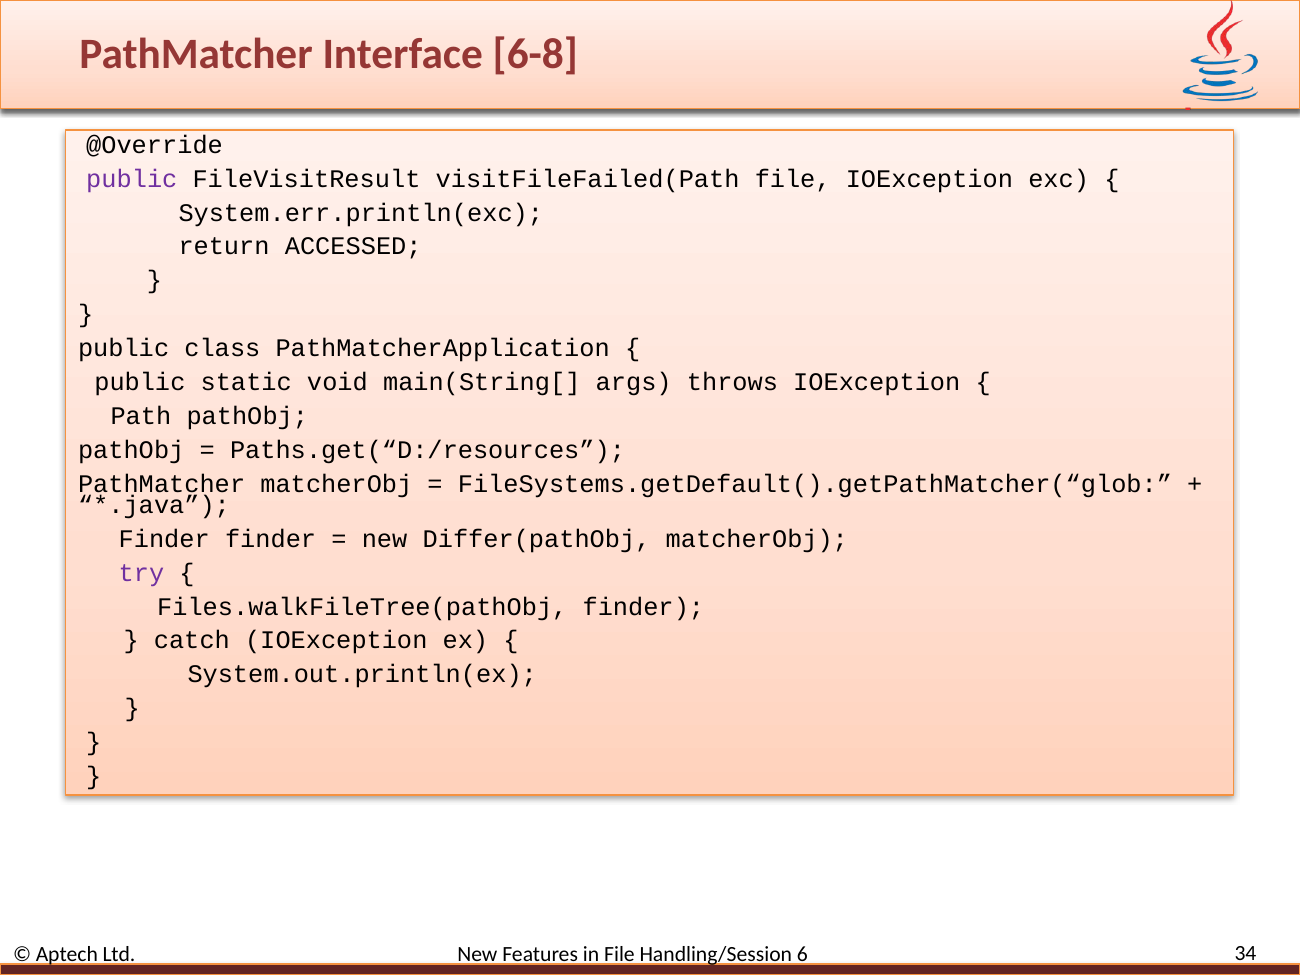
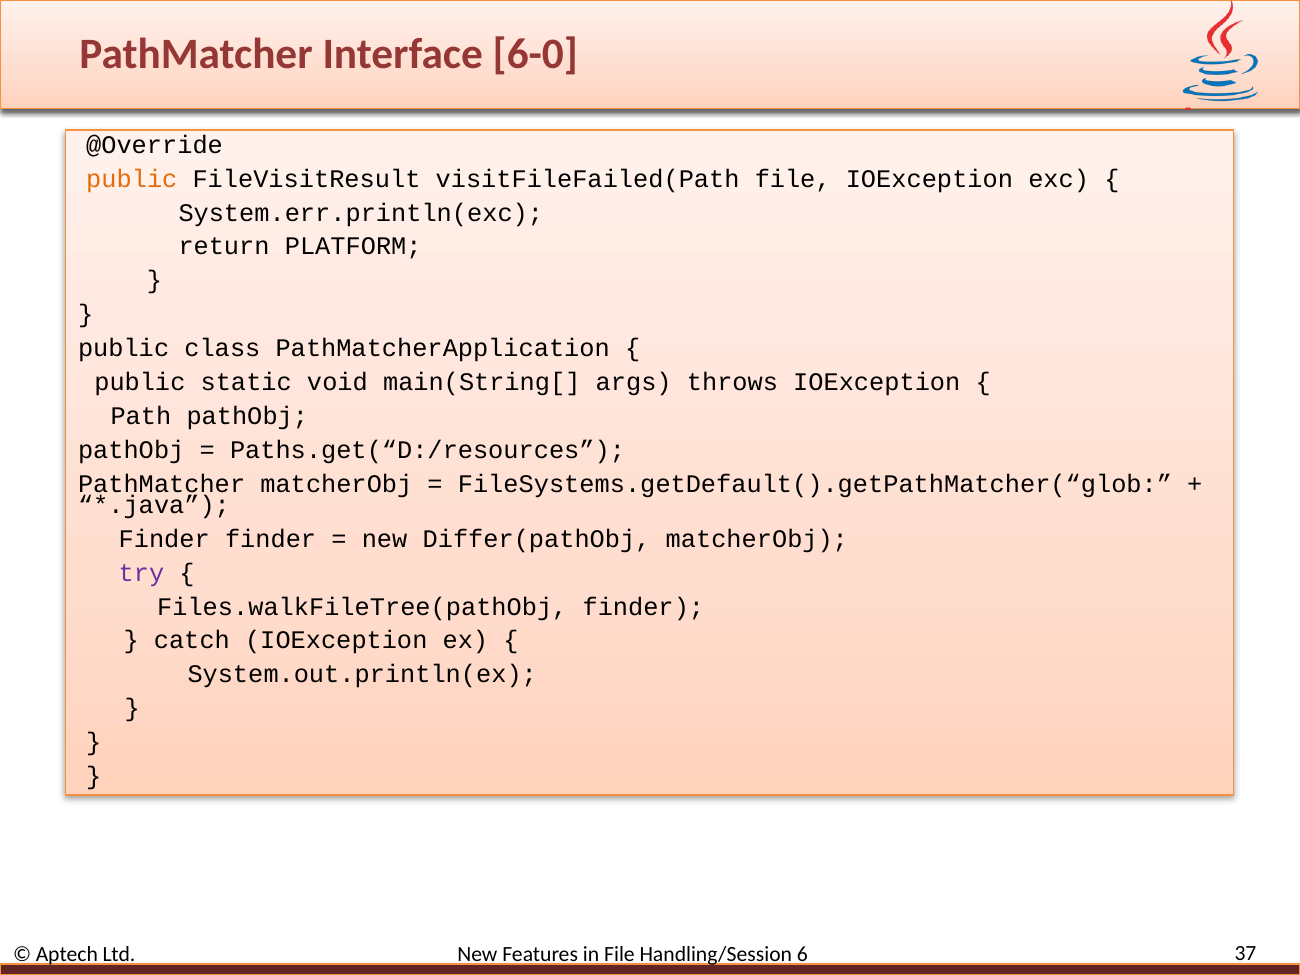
6-8: 6-8 -> 6-0
public at (132, 179) colour: purple -> orange
ACCESSED: ACCESSED -> PLATFORM
34: 34 -> 37
